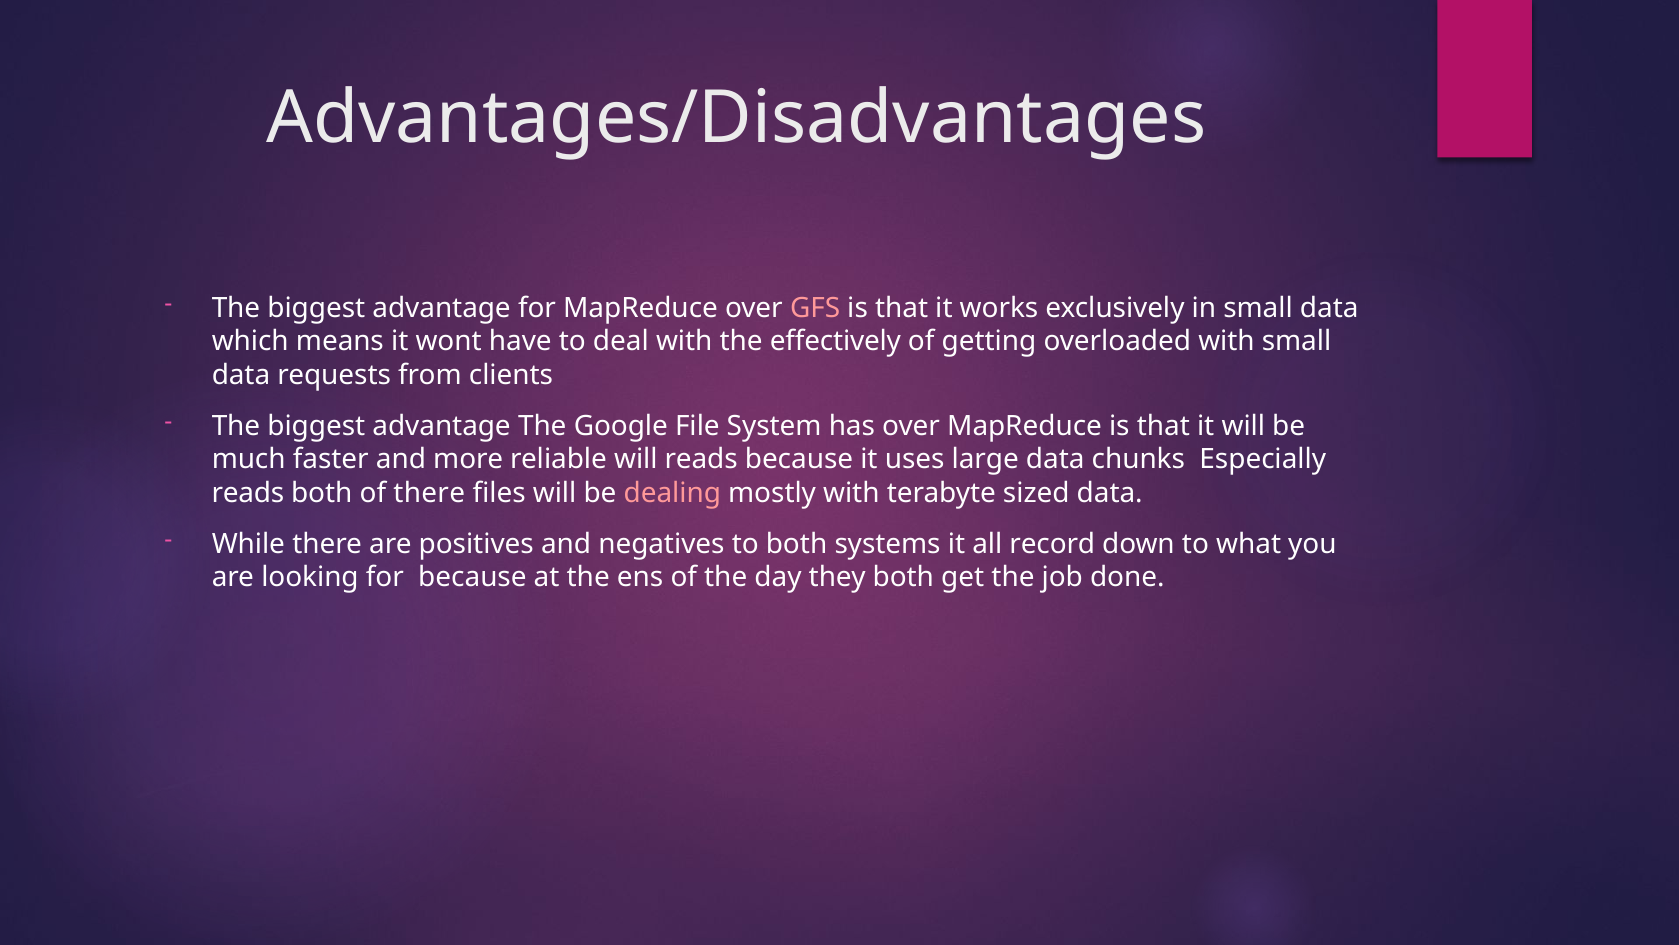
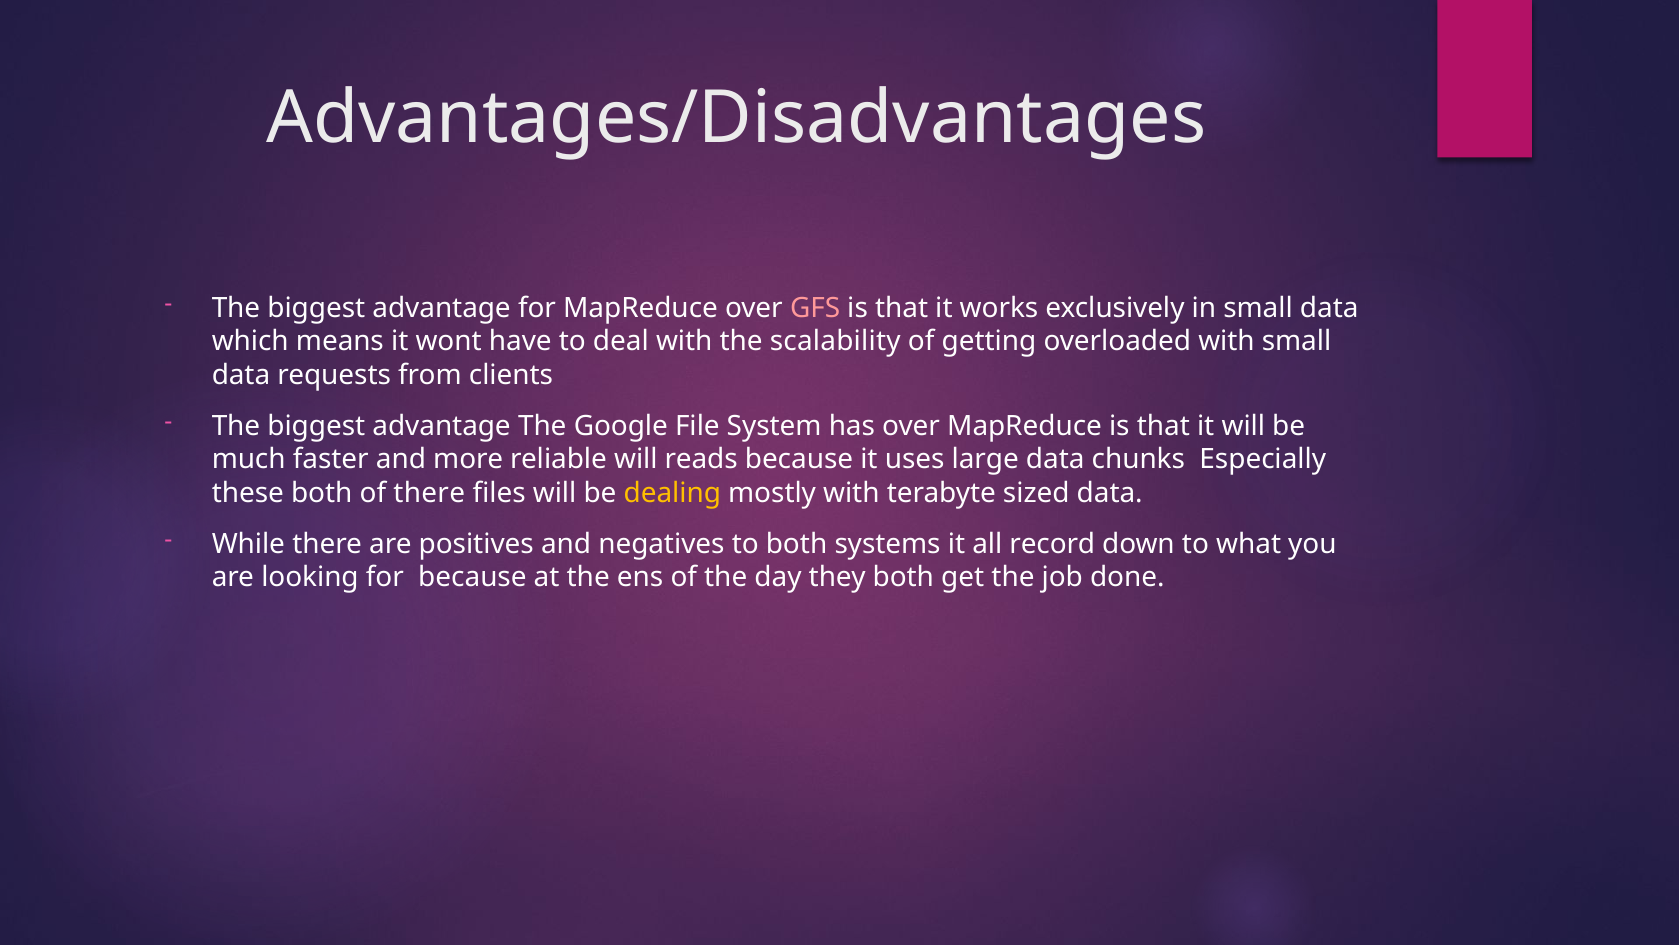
effectively: effectively -> scalability
reads at (248, 493): reads -> these
dealing colour: pink -> yellow
